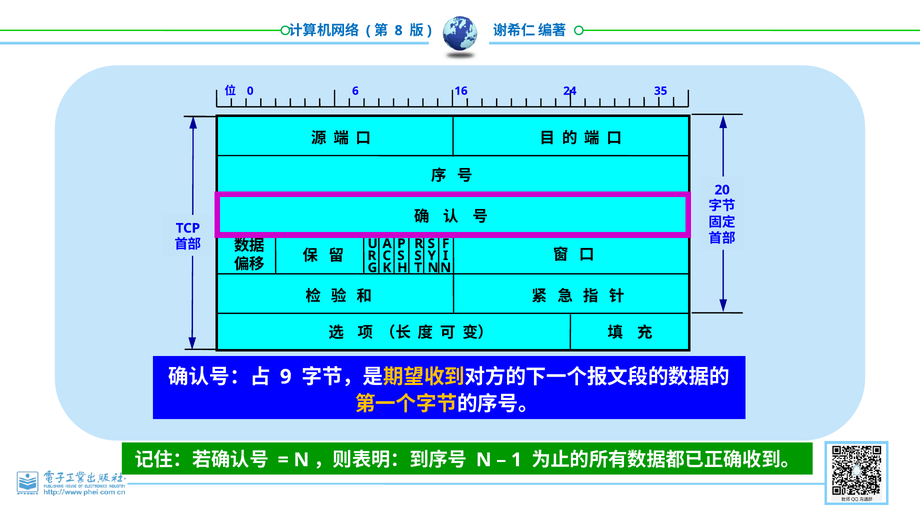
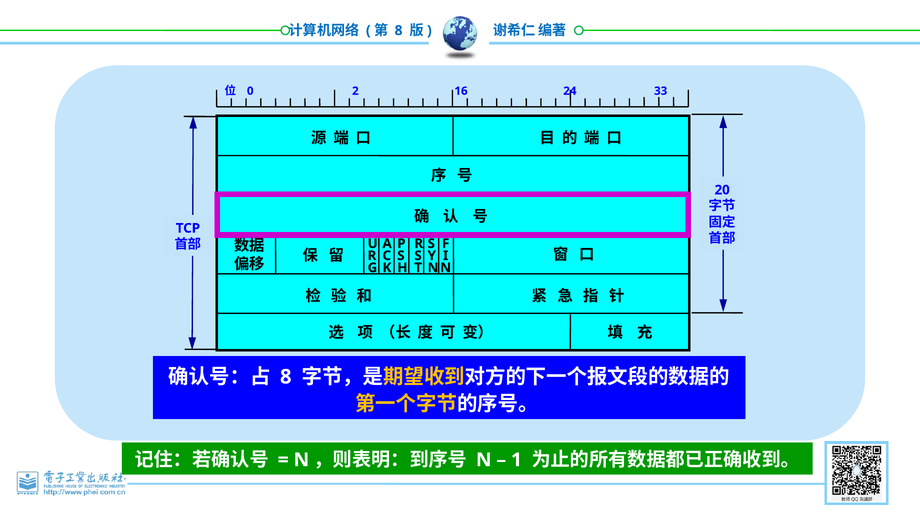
6: 6 -> 2
35: 35 -> 33
9 at (286, 376): 9 -> 8
